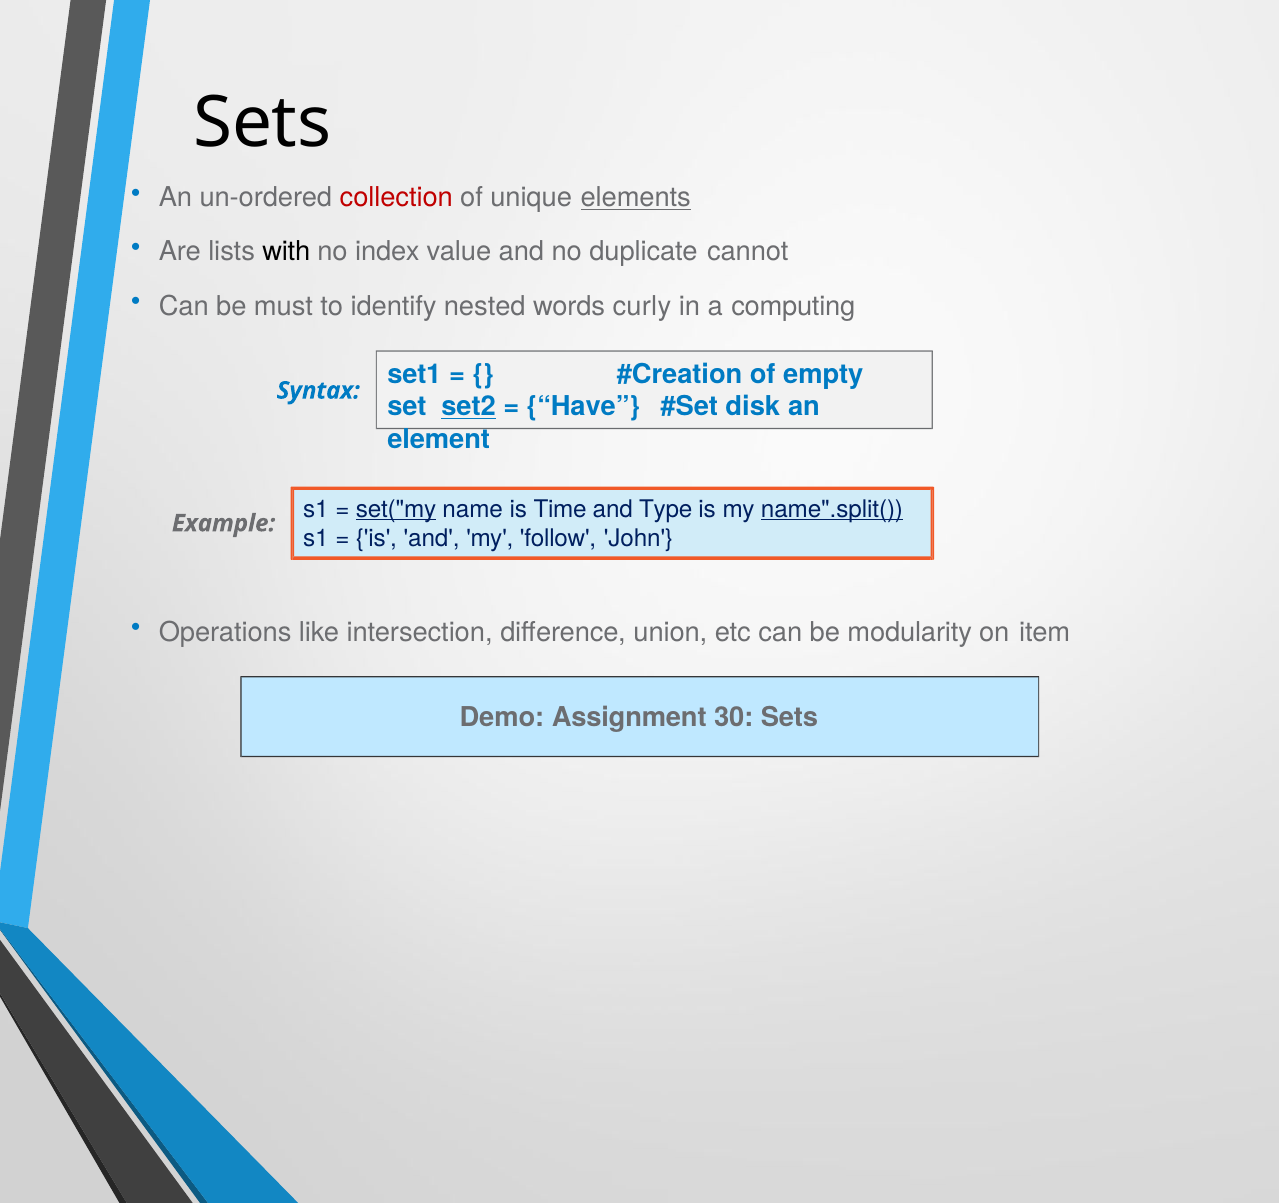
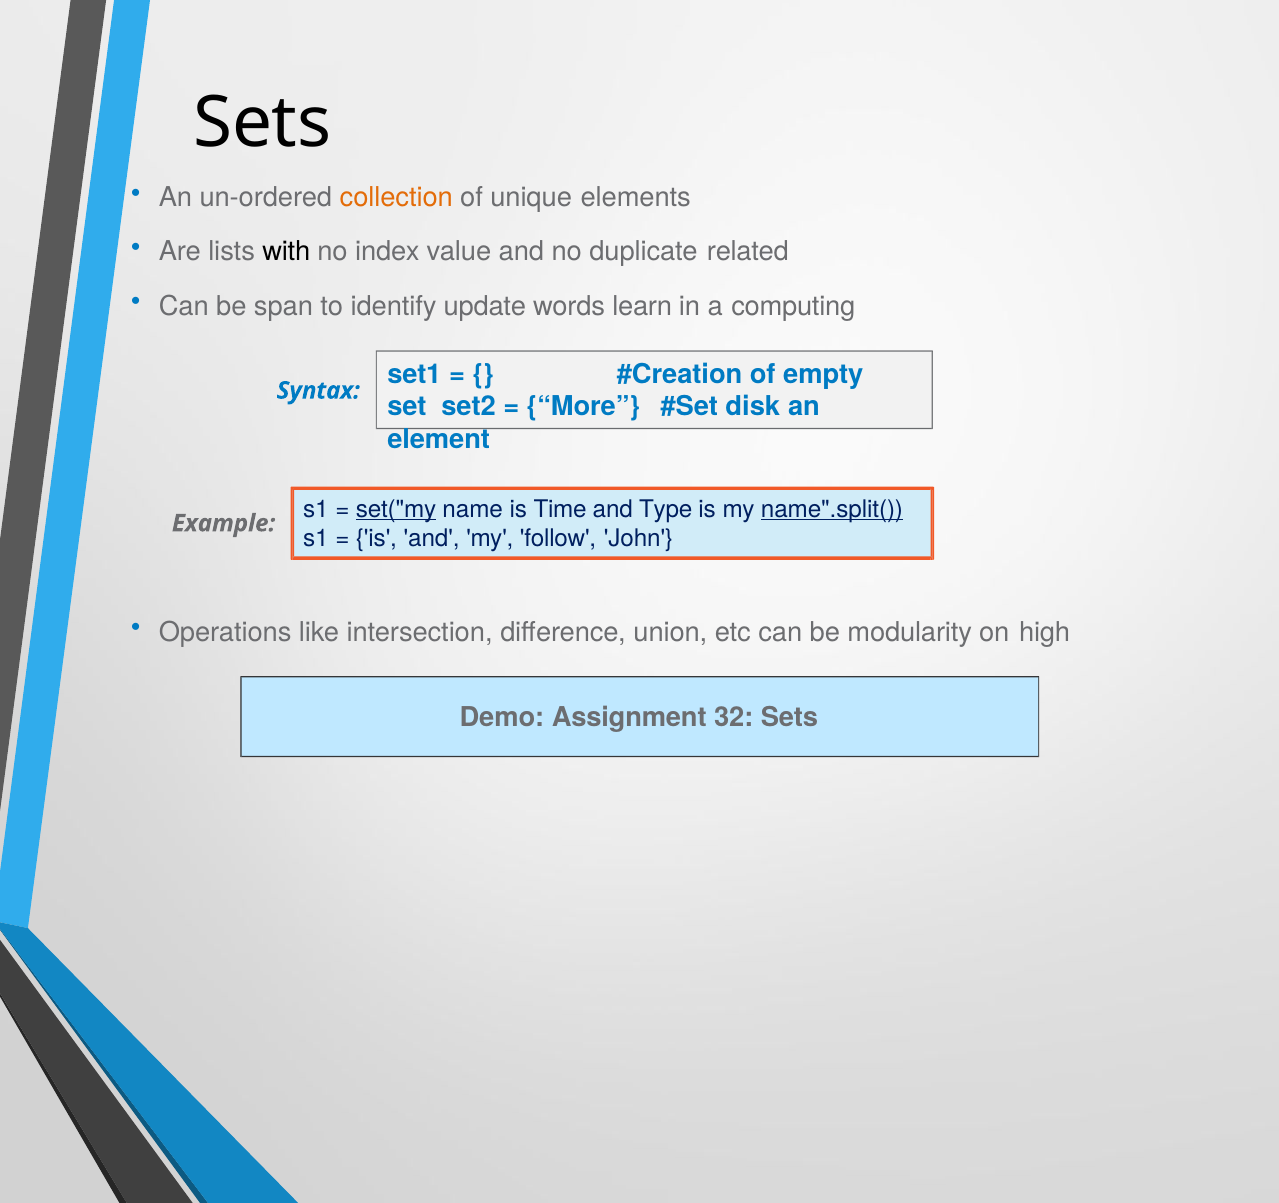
collection colour: red -> orange
elements underline: present -> none
cannot: cannot -> related
must: must -> span
nested: nested -> update
curly: curly -> learn
set2 underline: present -> none
Have: Have -> More
item: item -> high
30: 30 -> 32
